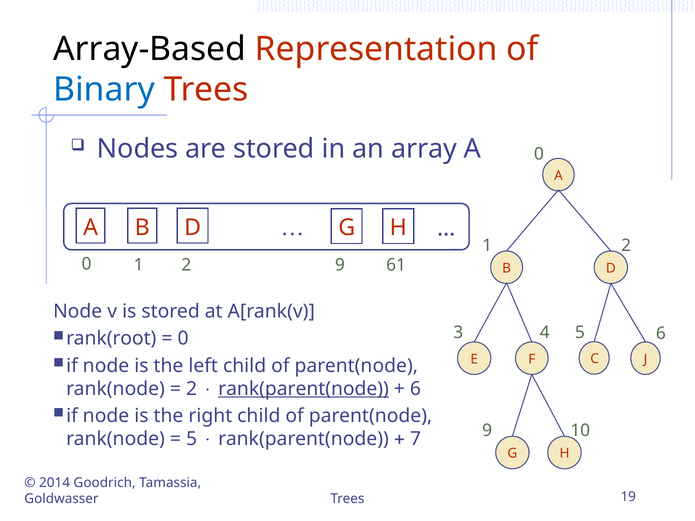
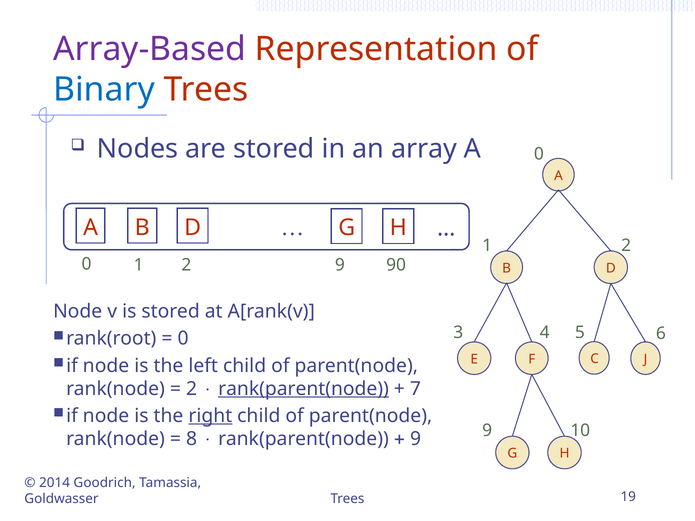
Array-Based colour: black -> purple
61: 61 -> 90
6 at (415, 389): 6 -> 7
right underline: none -> present
5 at (192, 439): 5 -> 8
7 at (416, 439): 7 -> 9
